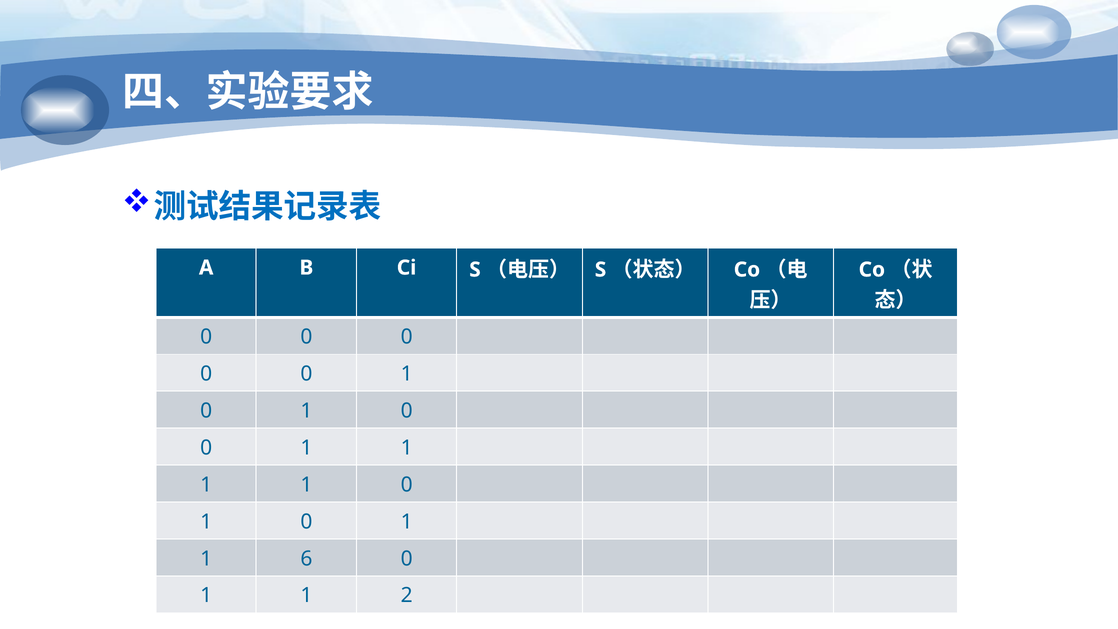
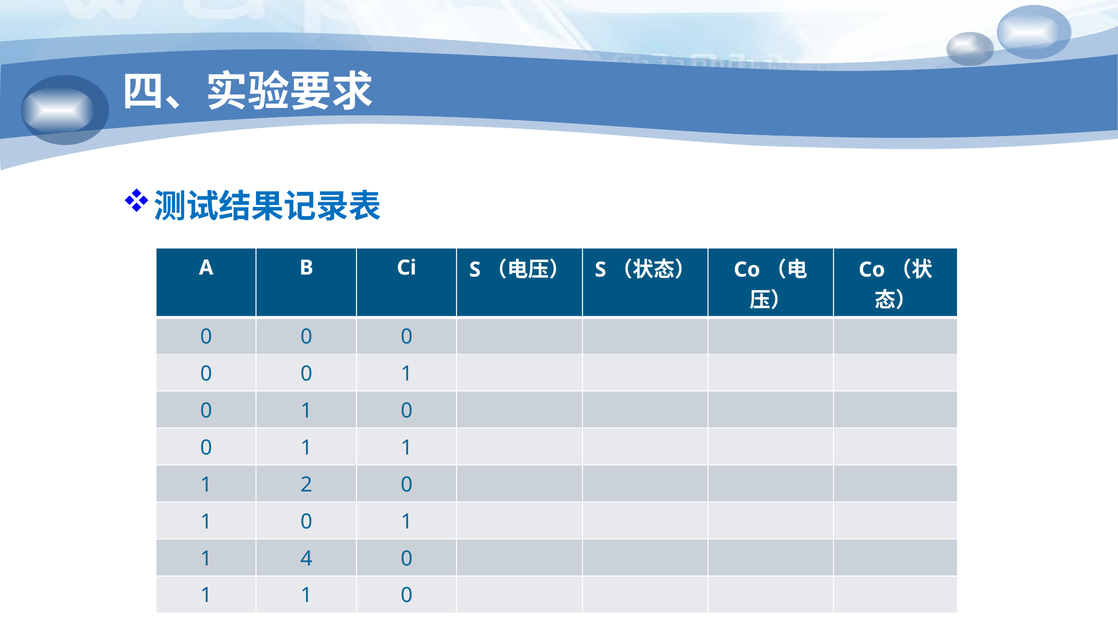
1 at (306, 485): 1 -> 2
6: 6 -> 4
1 1 2: 2 -> 0
